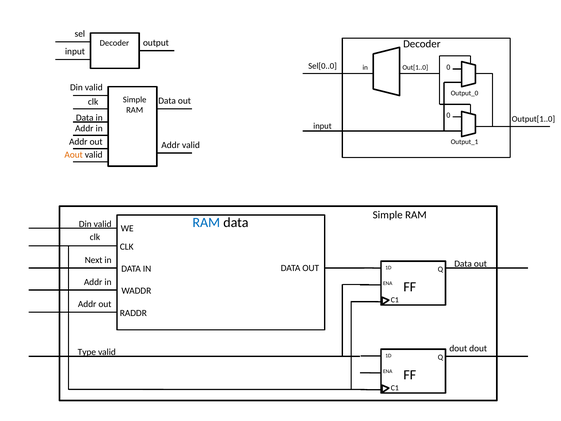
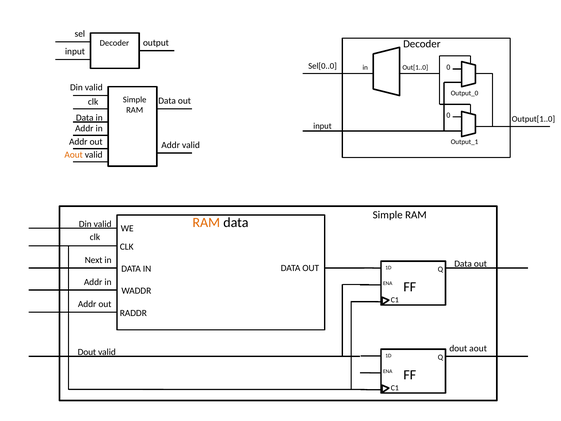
RAM at (206, 223) colour: blue -> orange
dout dout: dout -> aout
Type at (87, 352): Type -> Dout
